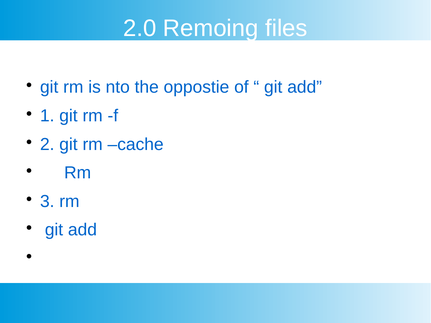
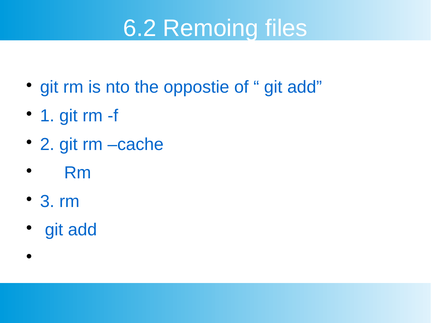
2.0: 2.0 -> 6.2
